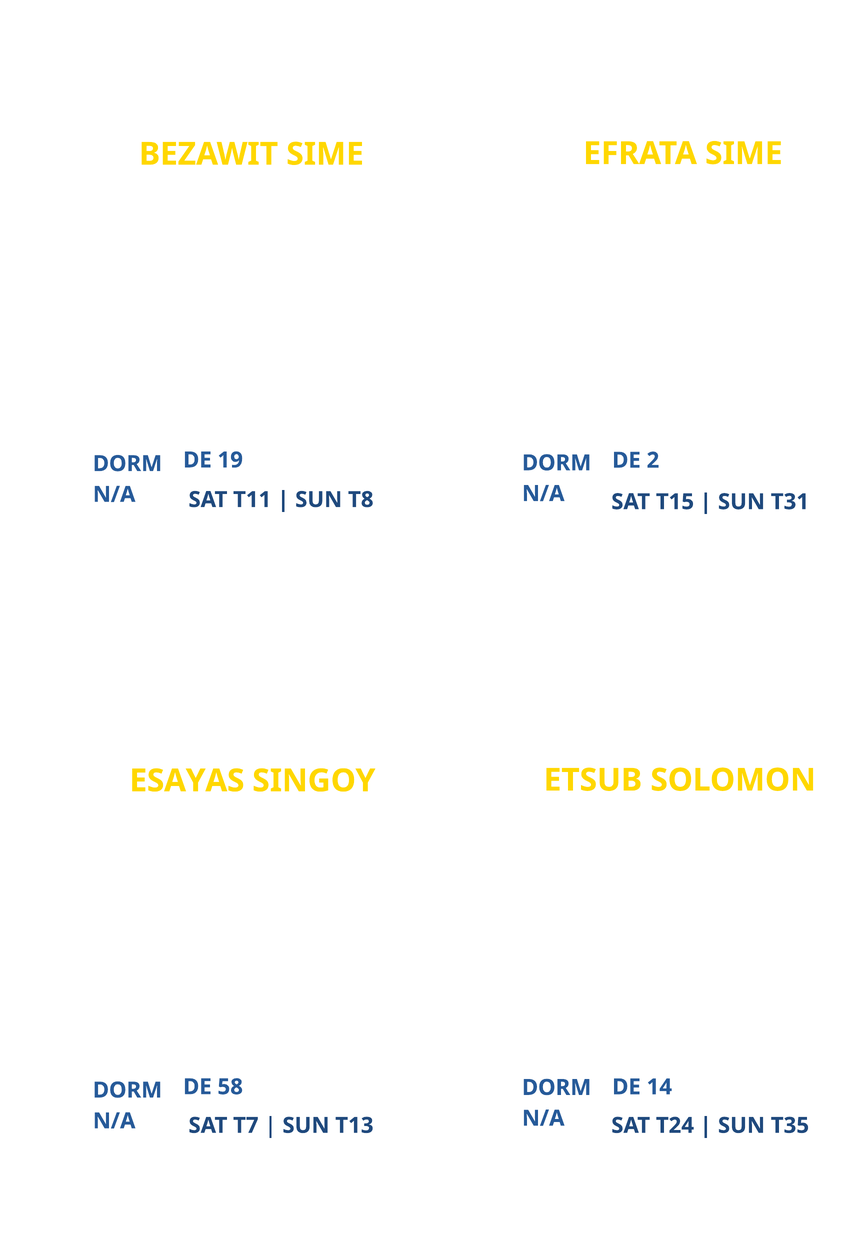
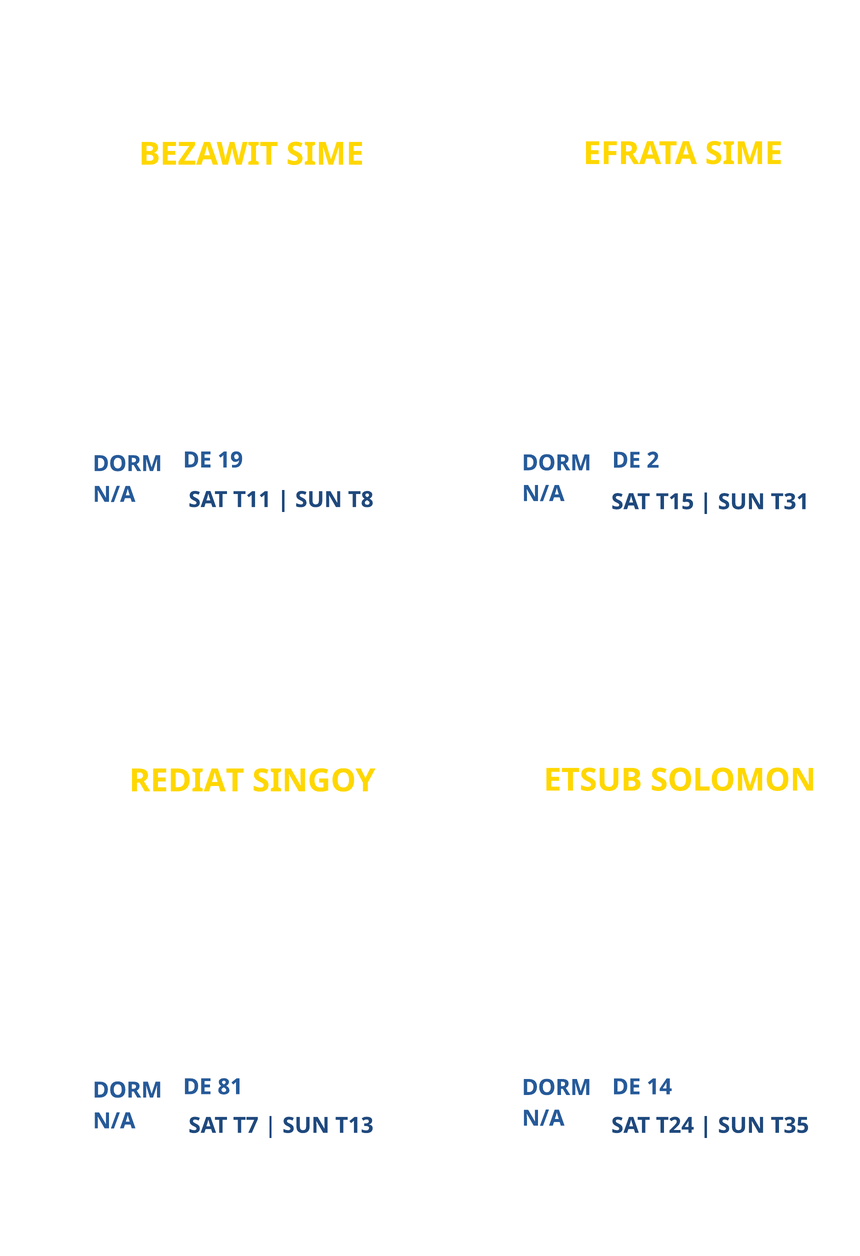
ESAYAS: ESAYAS -> REDIAT
58: 58 -> 81
